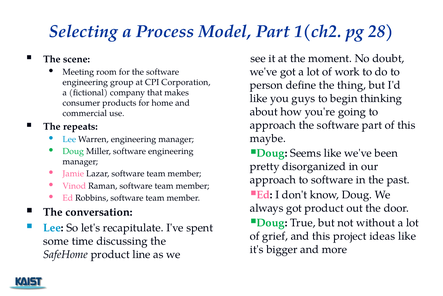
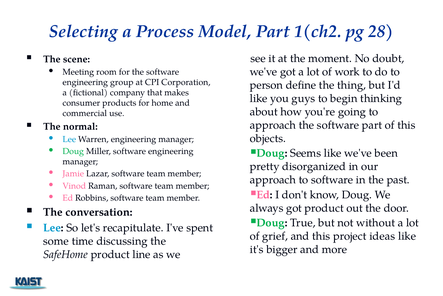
repeats: repeats -> normal
maybe: maybe -> objects
